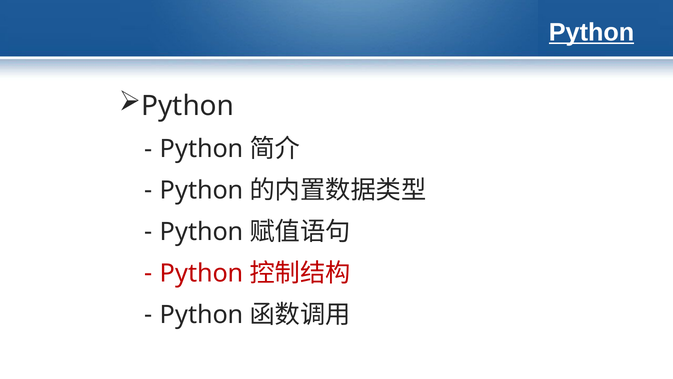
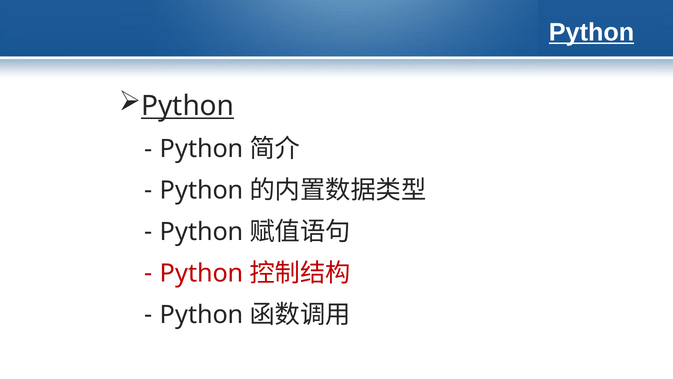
Python at (188, 106) underline: none -> present
